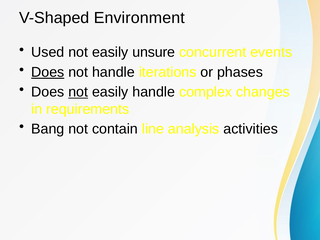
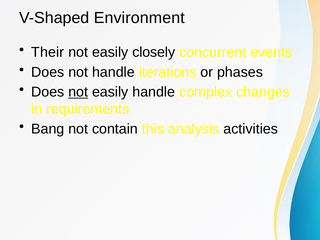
Used: Used -> Their
unsure: unsure -> closely
Does at (48, 72) underline: present -> none
line: line -> this
